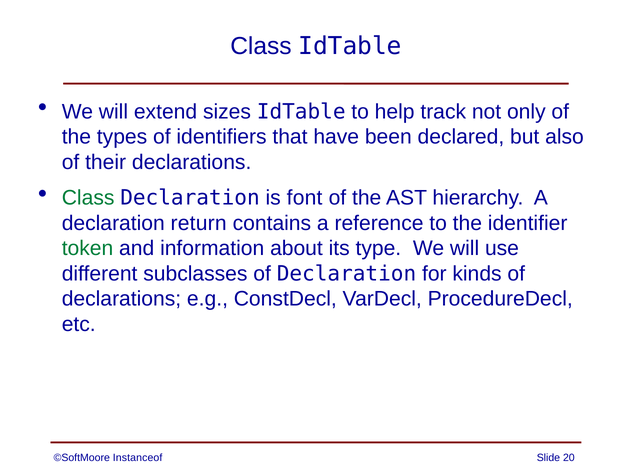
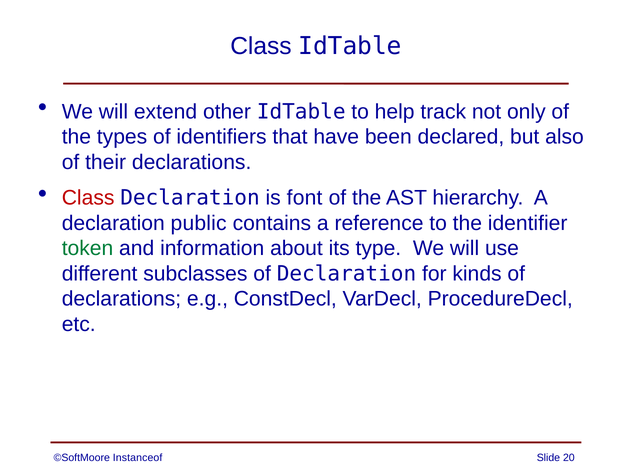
sizes: sizes -> other
Class at (88, 198) colour: green -> red
return: return -> public
